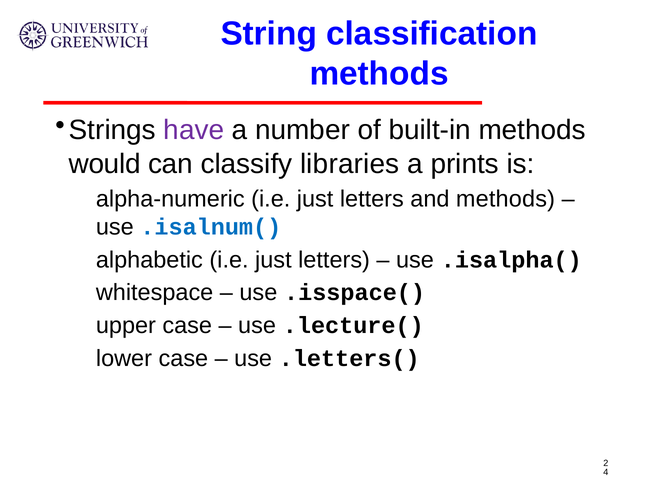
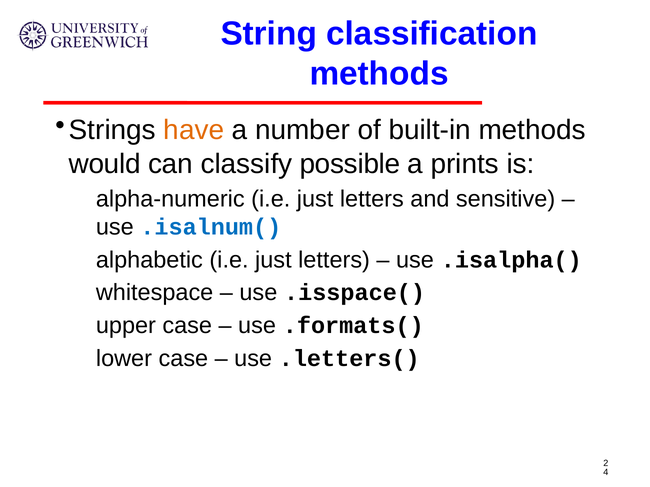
have colour: purple -> orange
libraries: libraries -> possible
and methods: methods -> sensitive
.lecture(: .lecture( -> .formats(
